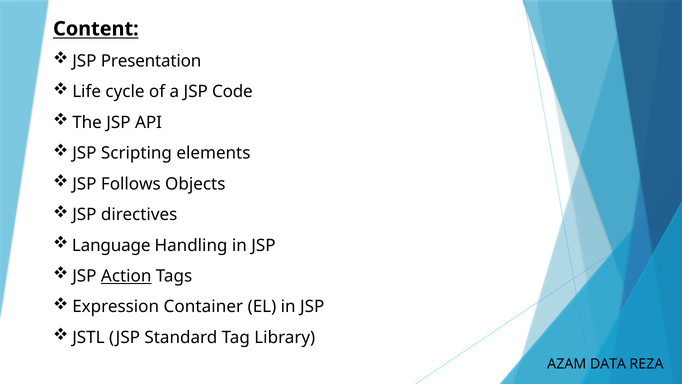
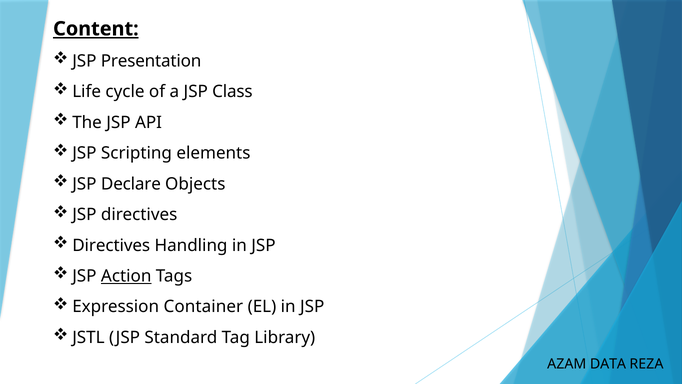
Content underline: none -> present
Code: Code -> Class
Follows: Follows -> Declare
Language at (111, 245): Language -> Directives
